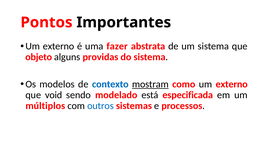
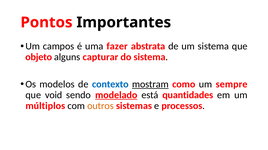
externo at (59, 46): externo -> campos
providas: providas -> capturar
como um externo: externo -> sempre
modelado underline: none -> present
especificada: especificada -> quantidades
outros colour: blue -> orange
